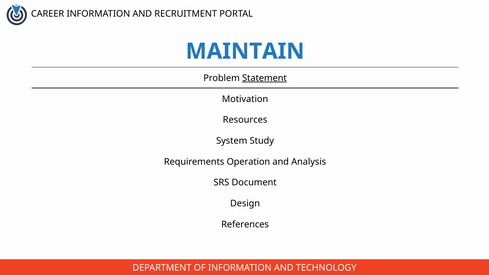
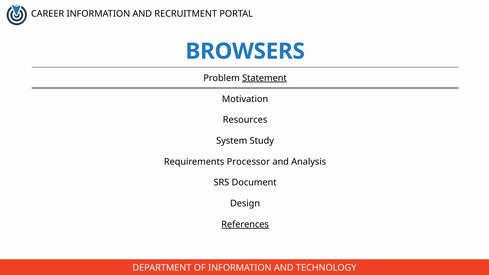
MAINTAIN: MAINTAIN -> BROWSERS
Operation: Operation -> Processor
References underline: none -> present
